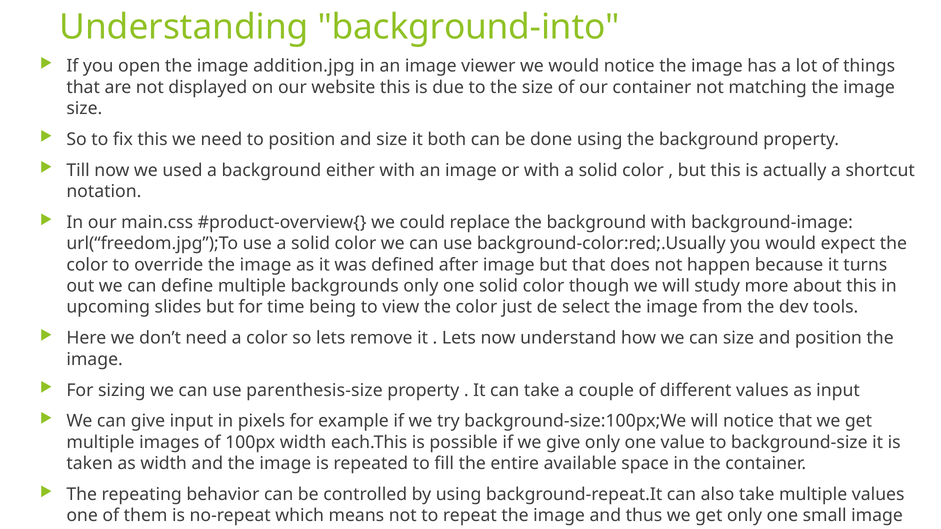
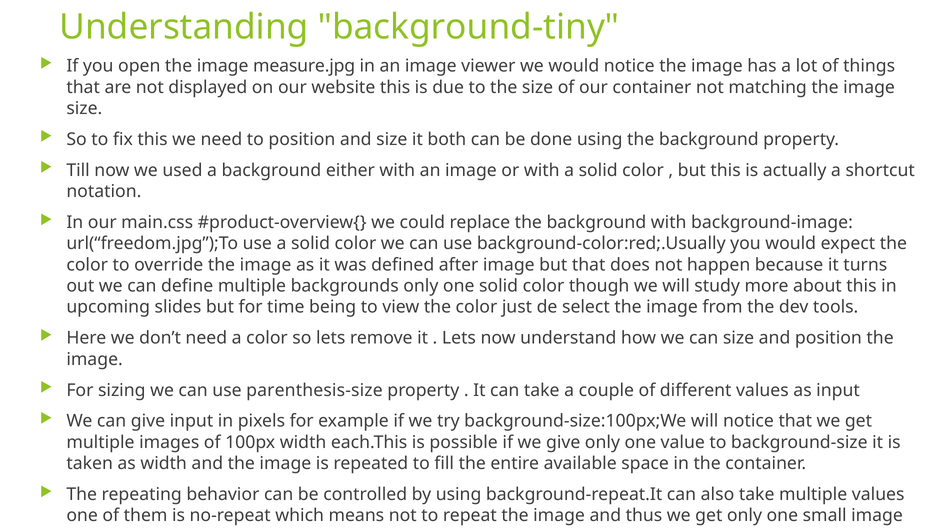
background-into: background-into -> background-tiny
addition.jpg: addition.jpg -> measure.jpg
